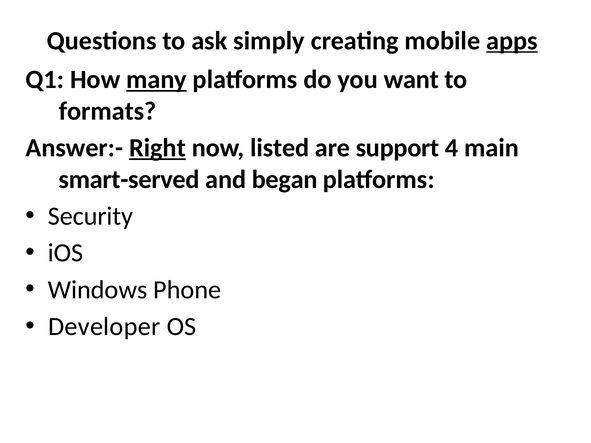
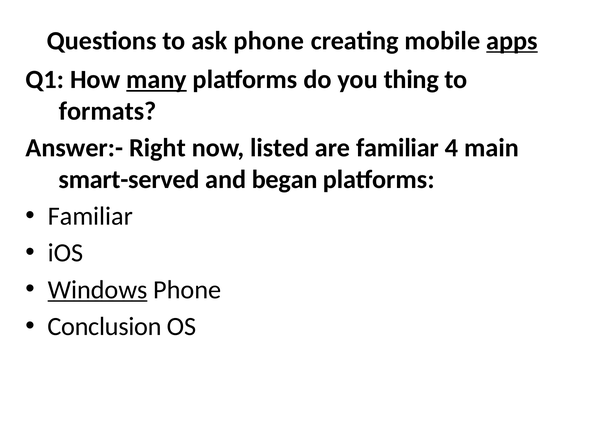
ask simply: simply -> phone
want: want -> thing
Right underline: present -> none
are support: support -> familiar
Security at (90, 216): Security -> Familiar
Windows underline: none -> present
Developer: Developer -> Conclusion
